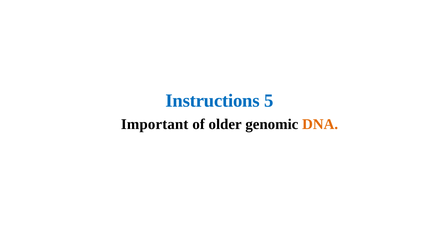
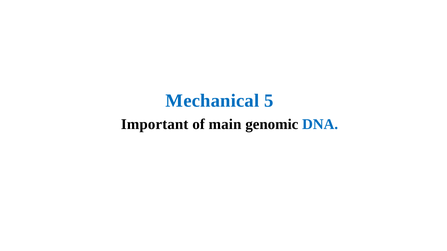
Instructions: Instructions -> Mechanical
older: older -> main
DNA colour: orange -> blue
